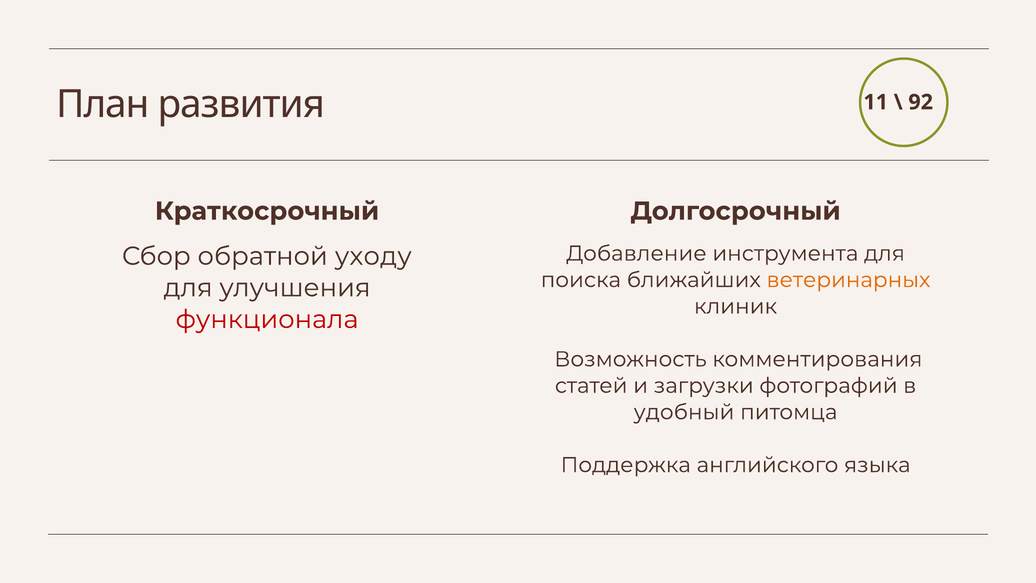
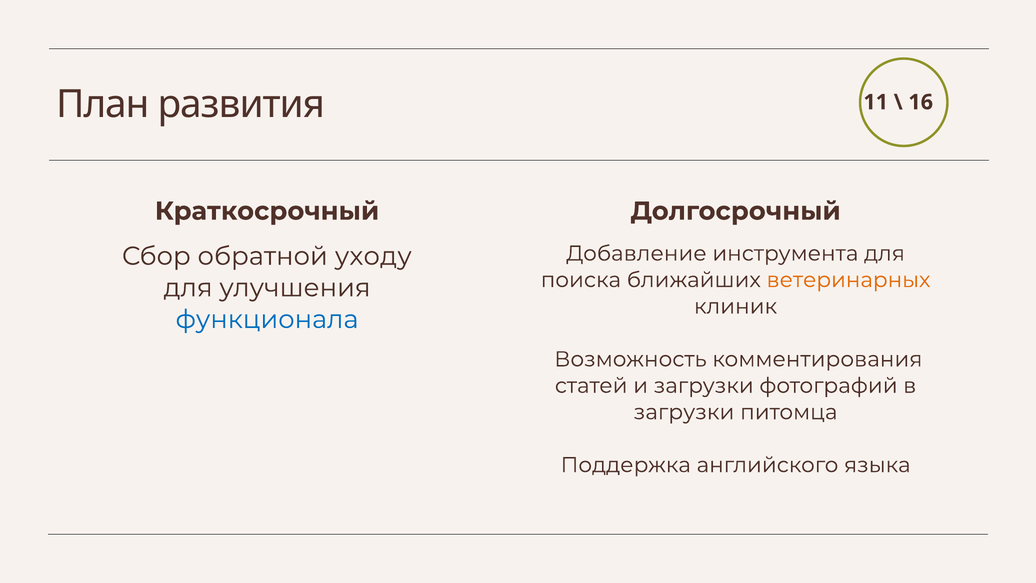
92: 92 -> 16
функционала colour: red -> blue
удобный at (684, 412): удобный -> загрузки
